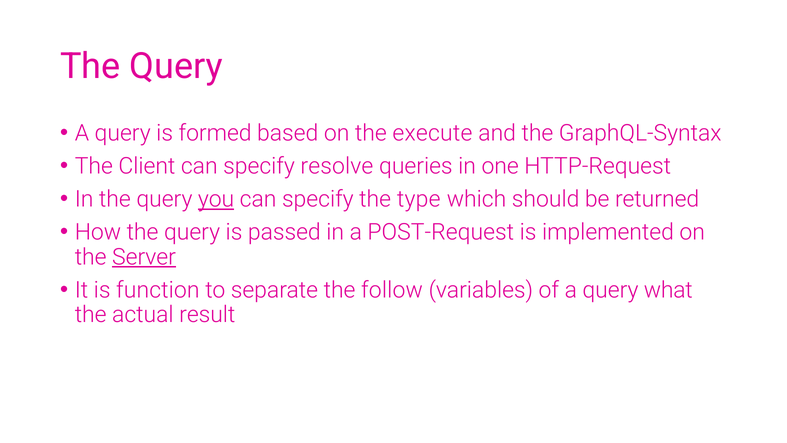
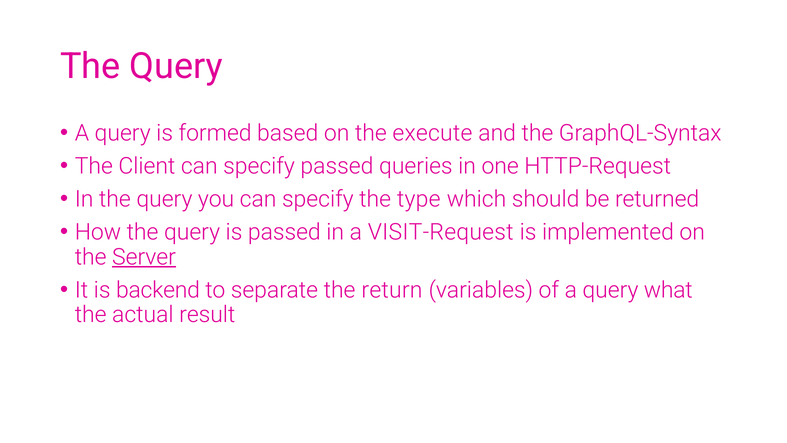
specify resolve: resolve -> passed
you underline: present -> none
POST-Request: POST-Request -> VISIT-Request
function: function -> backend
follow: follow -> return
